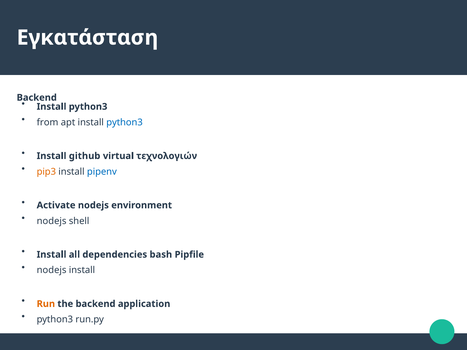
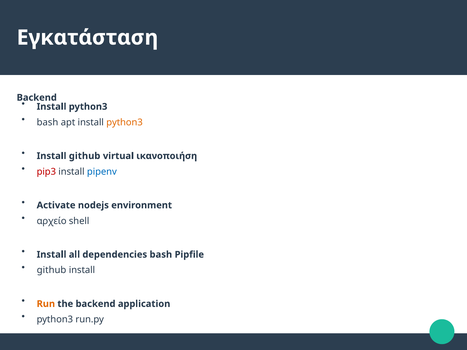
from at (48, 122): from -> bash
python3 at (124, 122) colour: blue -> orange
τεχνολογιών: τεχνολογιών -> ικανοποιήση
pip3 colour: orange -> red
nodejs at (52, 221): nodejs -> αρχείο
nodejs at (52, 270): nodejs -> github
